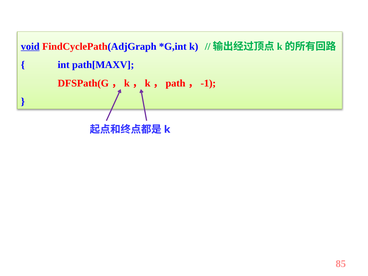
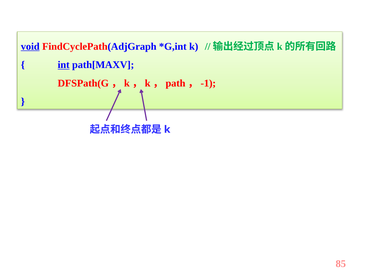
int underline: none -> present
